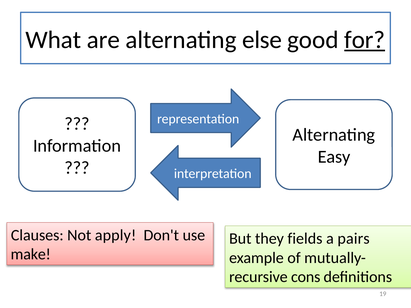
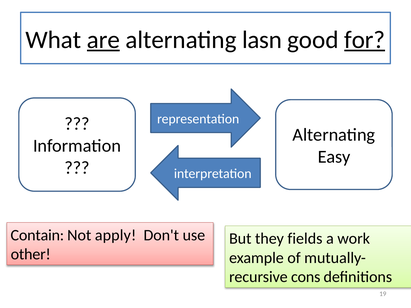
are underline: none -> present
else: else -> lasn
Clauses: Clauses -> Contain
pairs: pairs -> work
make: make -> other
